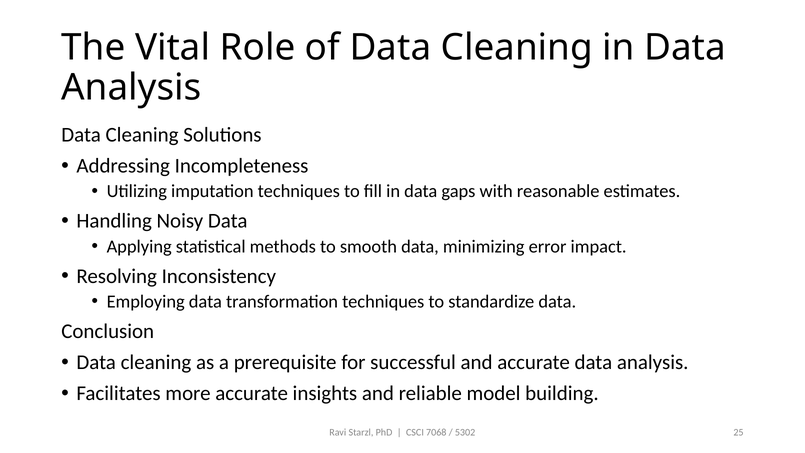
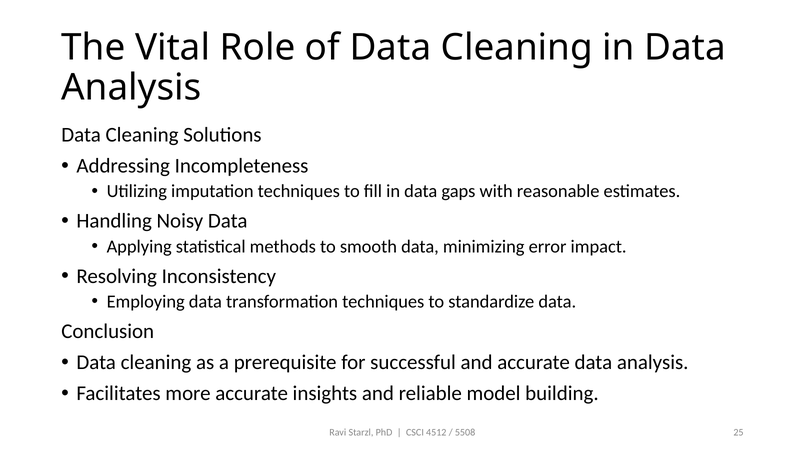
7068: 7068 -> 4512
5302: 5302 -> 5508
